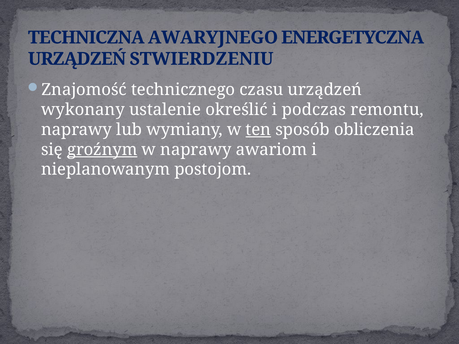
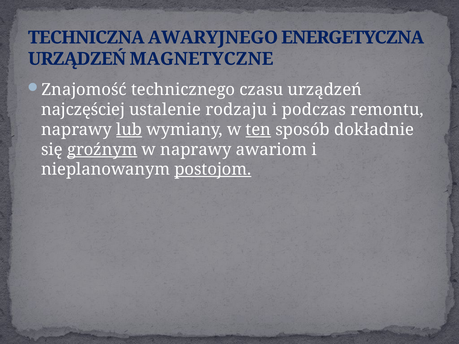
STWIERDZENIU: STWIERDZENIU -> MAGNETYCZNE
wykonany: wykonany -> najczęściej
określić: określić -> rodzaju
lub underline: none -> present
obliczenia: obliczenia -> dokładnie
postojom underline: none -> present
